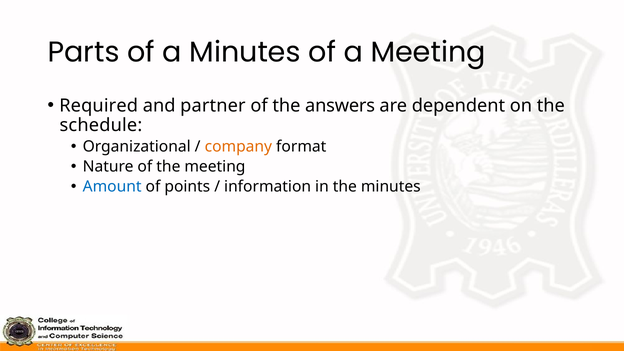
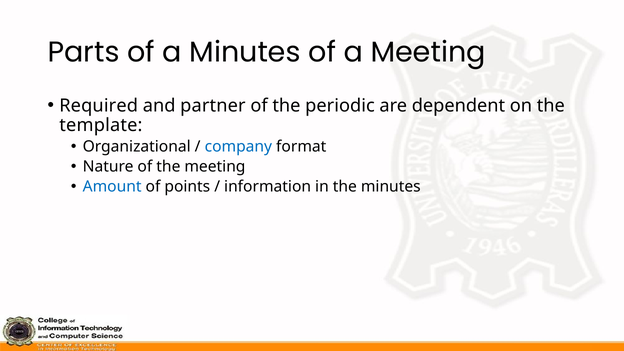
answers: answers -> periodic
schedule: schedule -> template
company colour: orange -> blue
